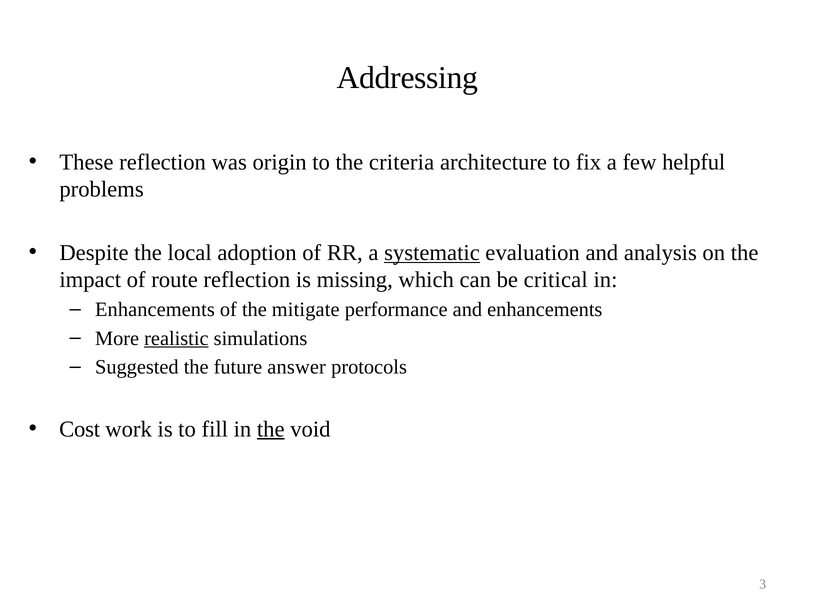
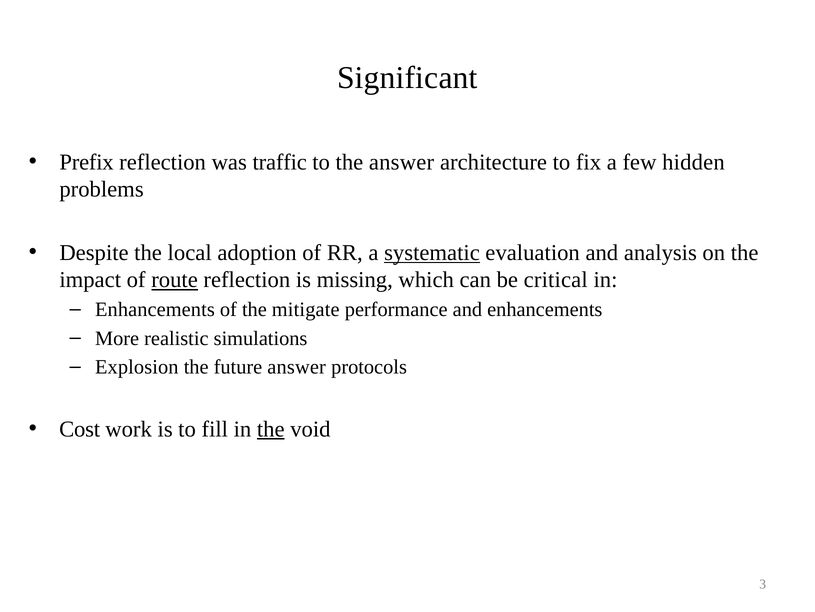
Addressing: Addressing -> Significant
These: These -> Prefix
origin: origin -> traffic
the criteria: criteria -> answer
helpful: helpful -> hidden
route underline: none -> present
realistic underline: present -> none
Suggested: Suggested -> Explosion
